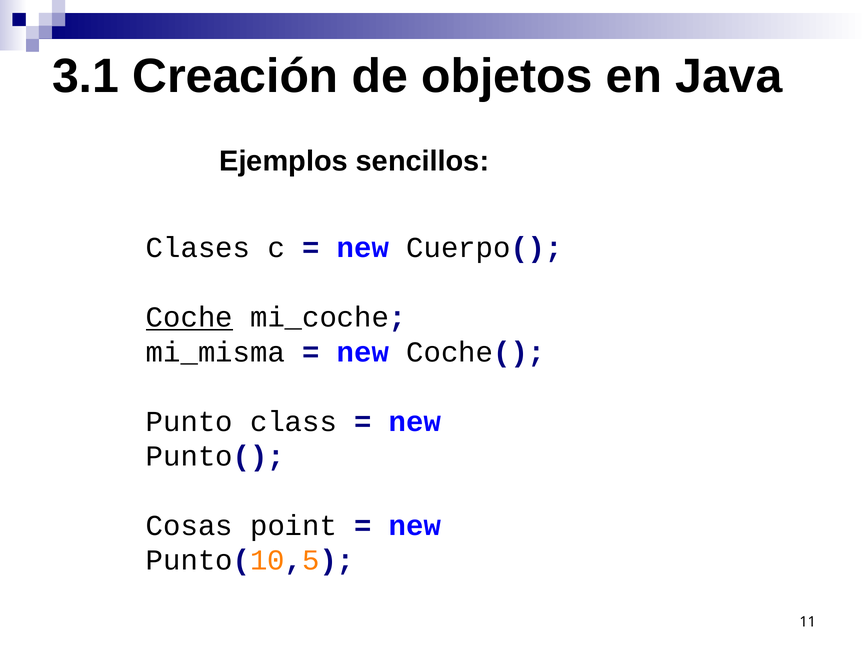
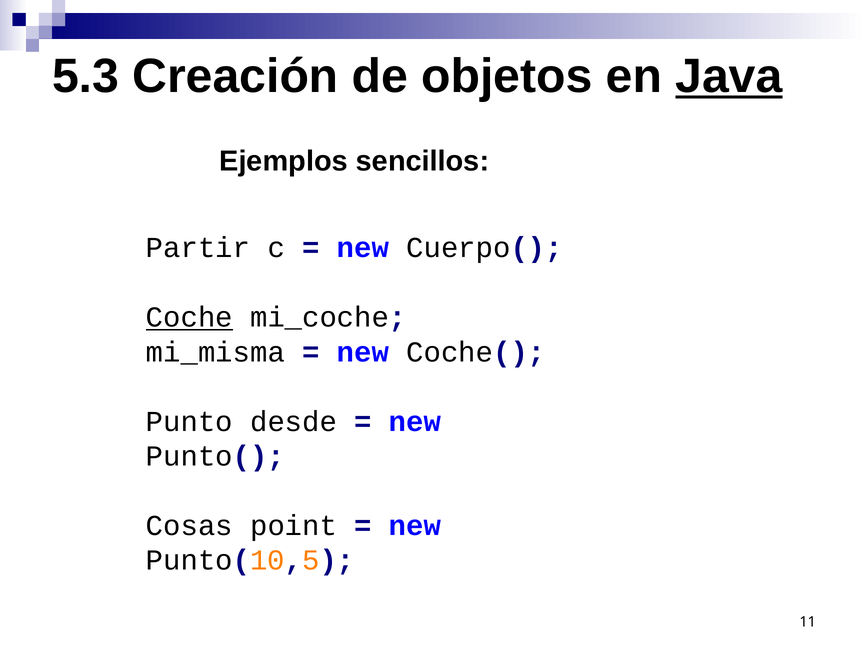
3.1: 3.1 -> 5.3
Java underline: none -> present
Clases: Clases -> Partir
class: class -> desde
